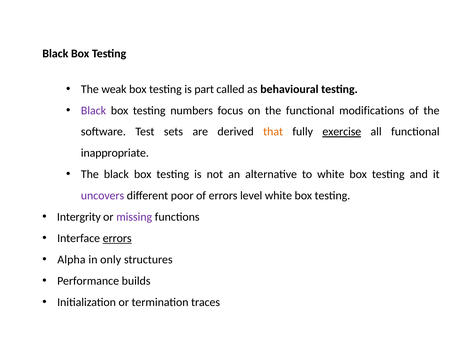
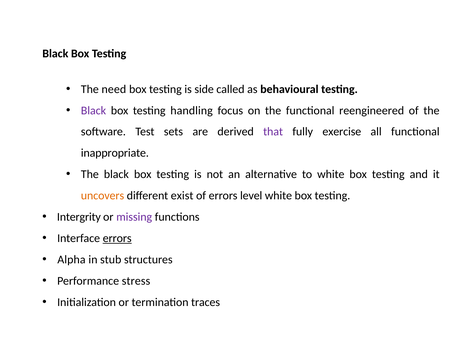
weak: weak -> need
part: part -> side
numbers: numbers -> handling
modifications: modifications -> reengineered
that colour: orange -> purple
exercise underline: present -> none
uncovers colour: purple -> orange
poor: poor -> exist
only: only -> stub
builds: builds -> stress
